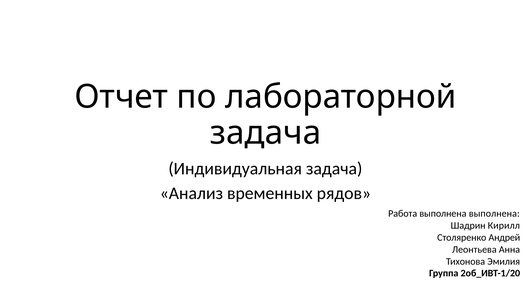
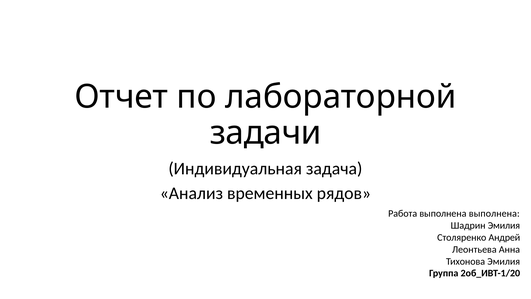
задача at (266, 133): задача -> задачи
Шадрин Кирилл: Кирилл -> Эмилия
